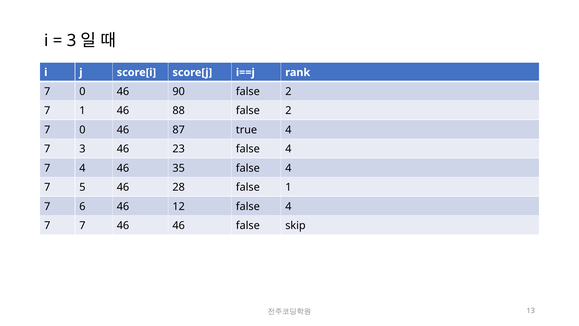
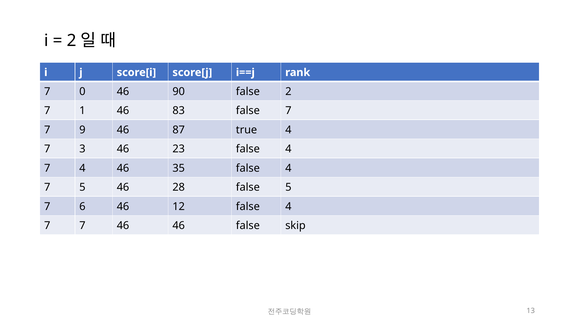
3 at (72, 40): 3 -> 2
88: 88 -> 83
2 at (288, 111): 2 -> 7
0 at (82, 130): 0 -> 9
false 1: 1 -> 5
